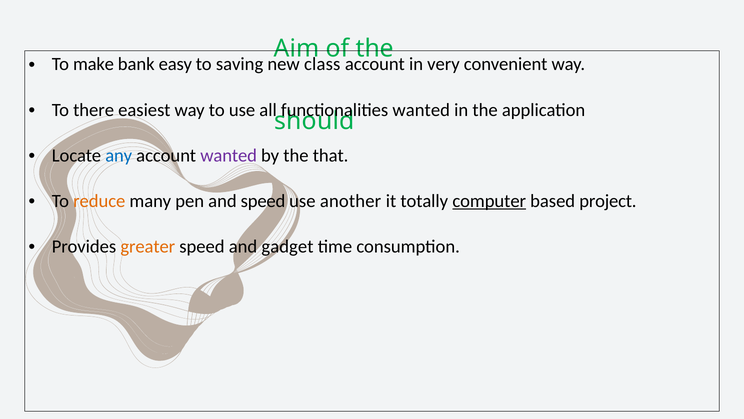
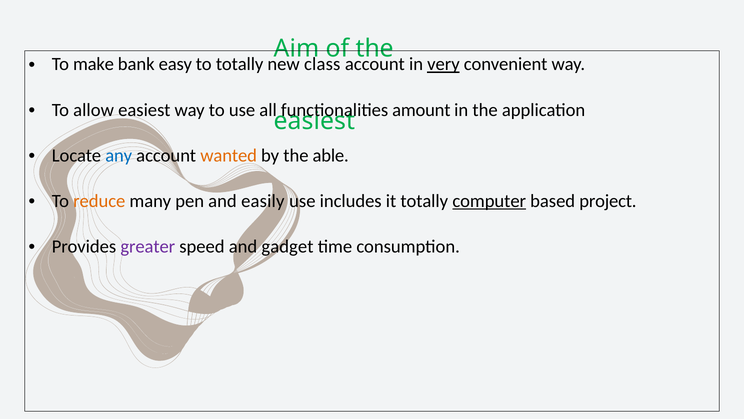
to saving: saving -> totally
very underline: none -> present
there: there -> allow
functionalities wanted: wanted -> amount
should at (314, 121): should -> easiest
wanted at (229, 155) colour: purple -> orange
that: that -> able
and speed: speed -> easily
another: another -> includes
greater colour: orange -> purple
